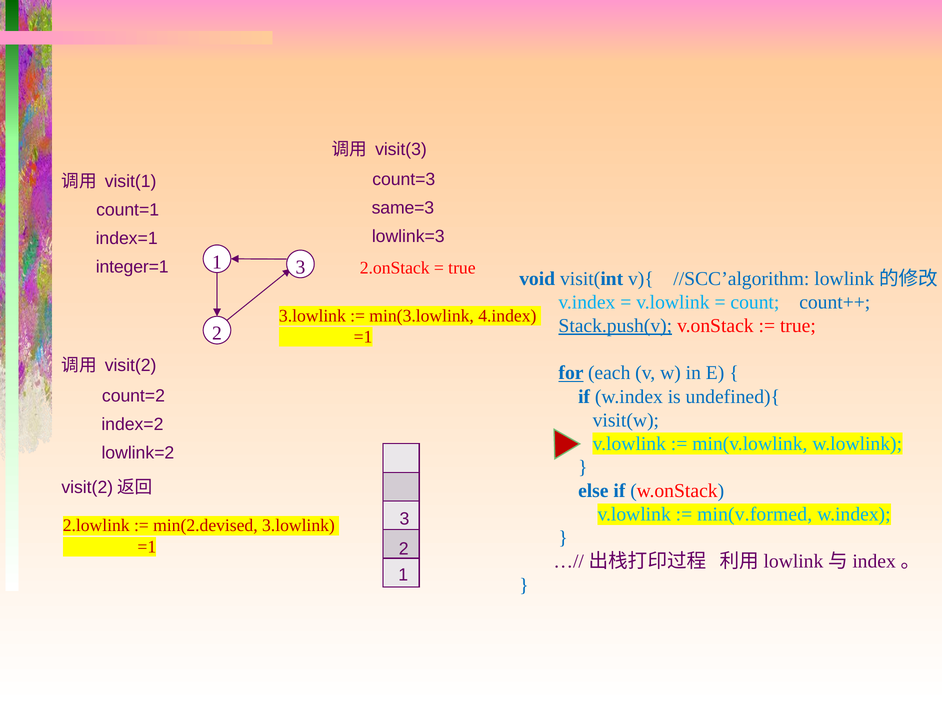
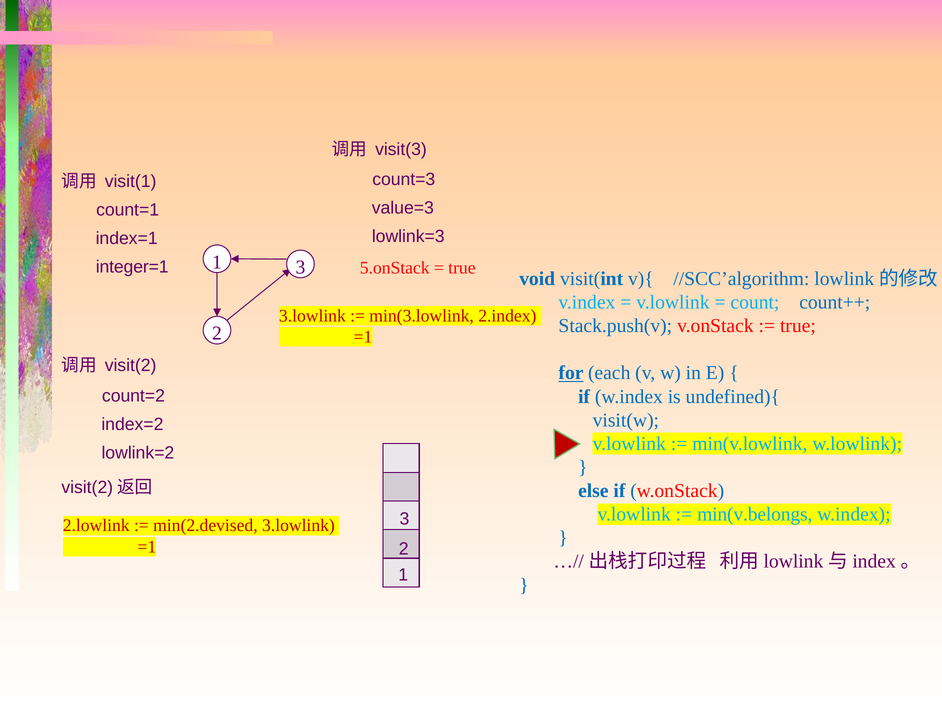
same=3: same=3 -> value=3
2.onStack: 2.onStack -> 5.onStack
4.index: 4.index -> 2.index
Stack.push(v underline: present -> none
min(v.formed: min(v.formed -> min(v.belongs
